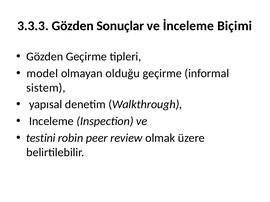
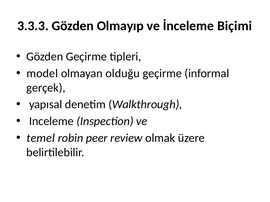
Sonuçlar: Sonuçlar -> Olmayıp
sistem: sistem -> gerçek
testini: testini -> temel
